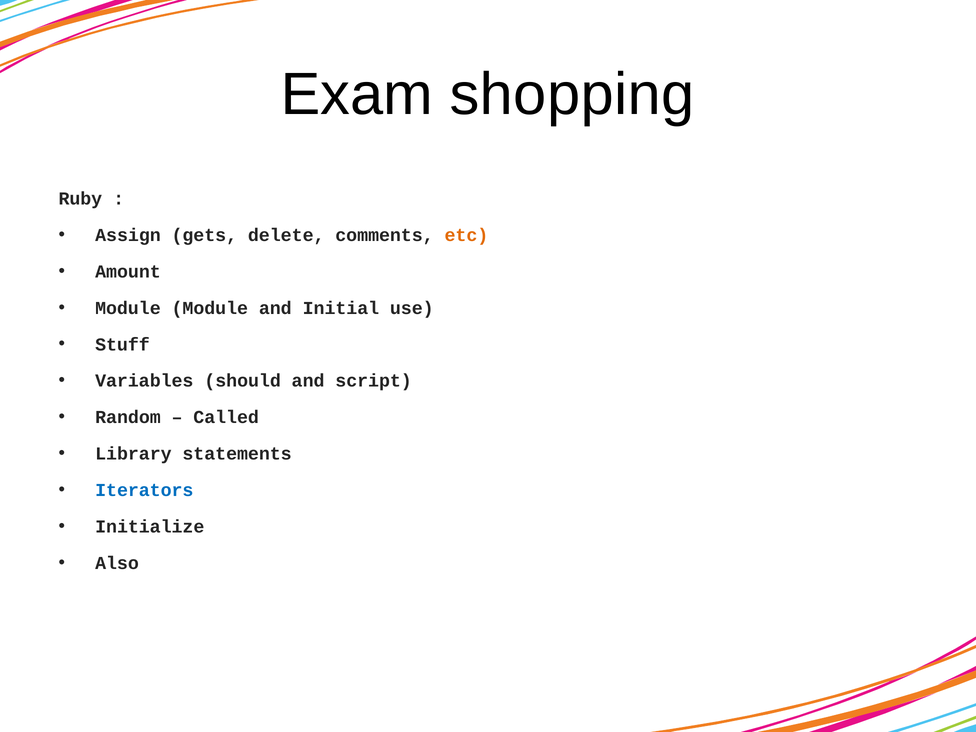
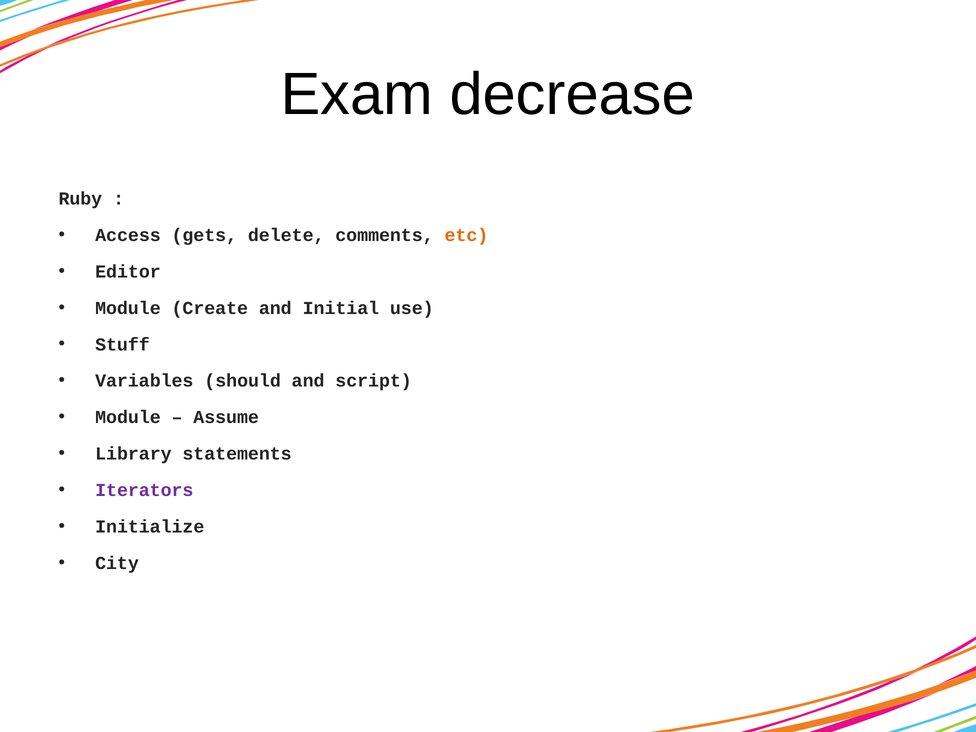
shopping: shopping -> decrease
Assign: Assign -> Access
Amount: Amount -> Editor
Module Module: Module -> Create
Random at (128, 417): Random -> Module
Called: Called -> Assume
Iterators colour: blue -> purple
Also: Also -> City
